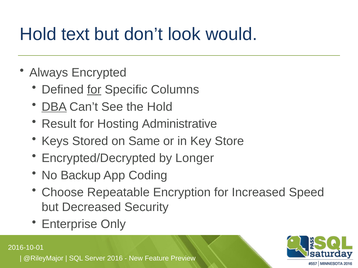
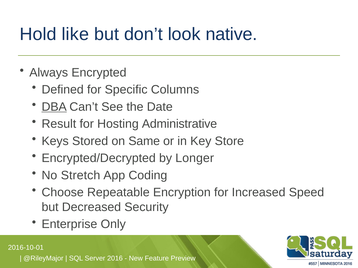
text: text -> like
would: would -> native
for at (94, 90) underline: present -> none
the Hold: Hold -> Date
Backup: Backup -> Stretch
